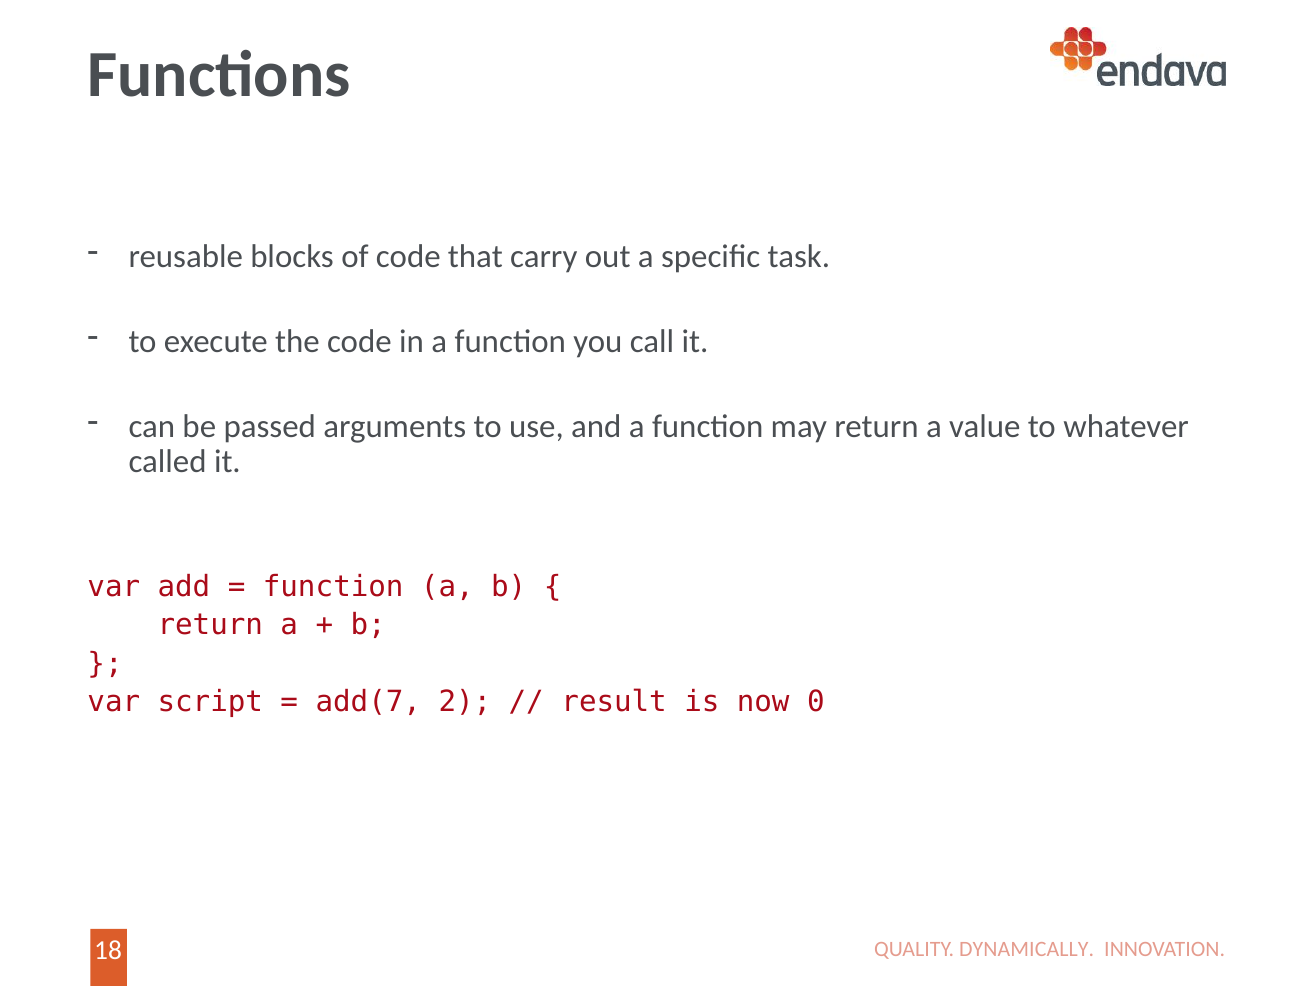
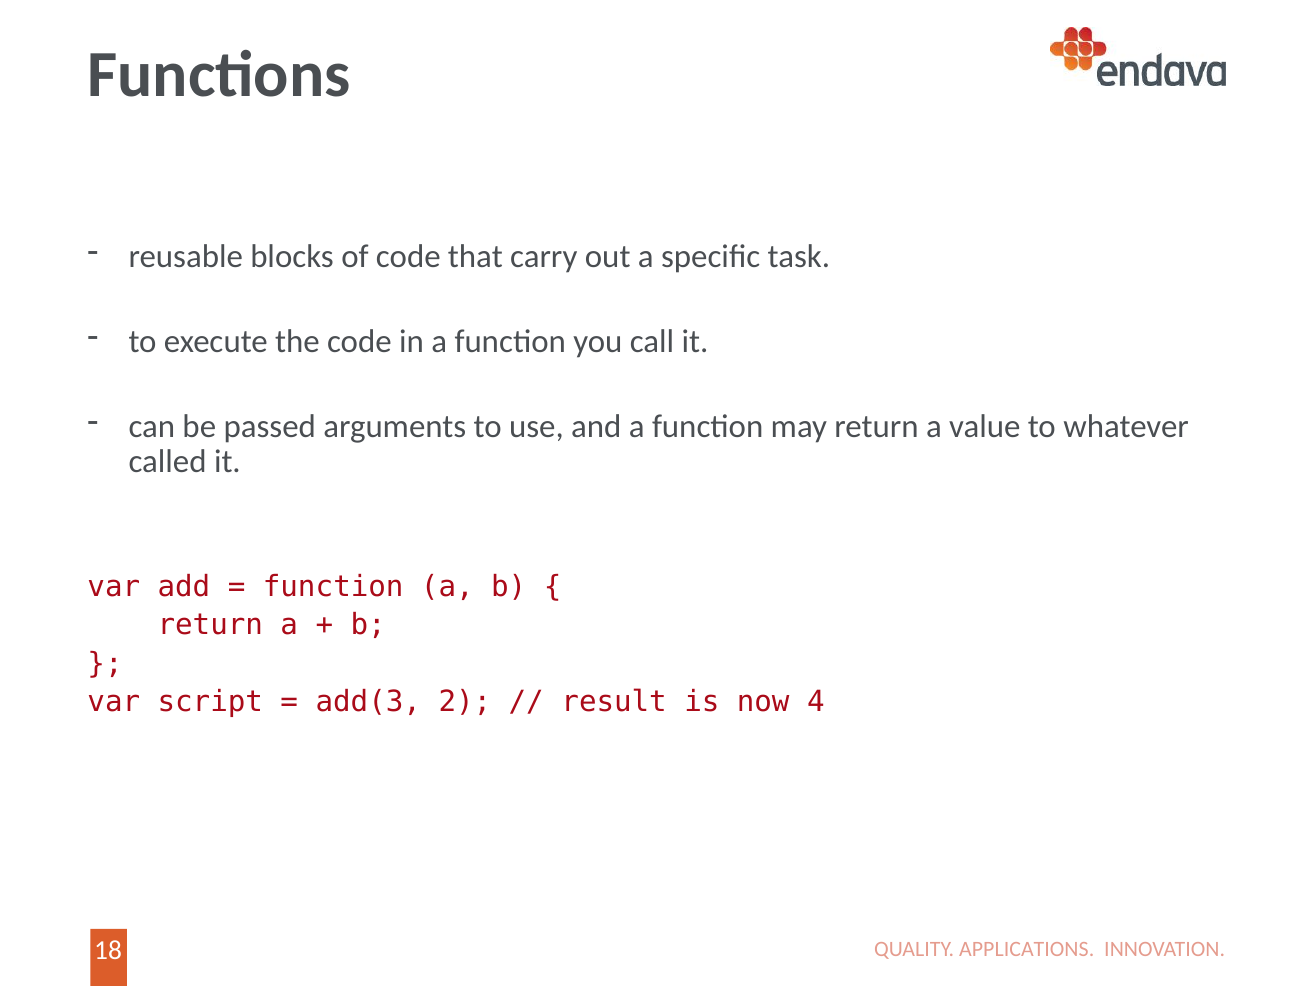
add(7: add(7 -> add(3
0: 0 -> 4
DYNAMICALLY: DYNAMICALLY -> APPLICATIONS
